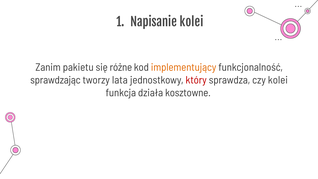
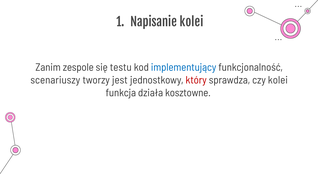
pakietu: pakietu -> zespole
różne: różne -> testu
implementujący colour: orange -> blue
sprawdzając: sprawdzając -> scenariuszy
lata: lata -> jest
